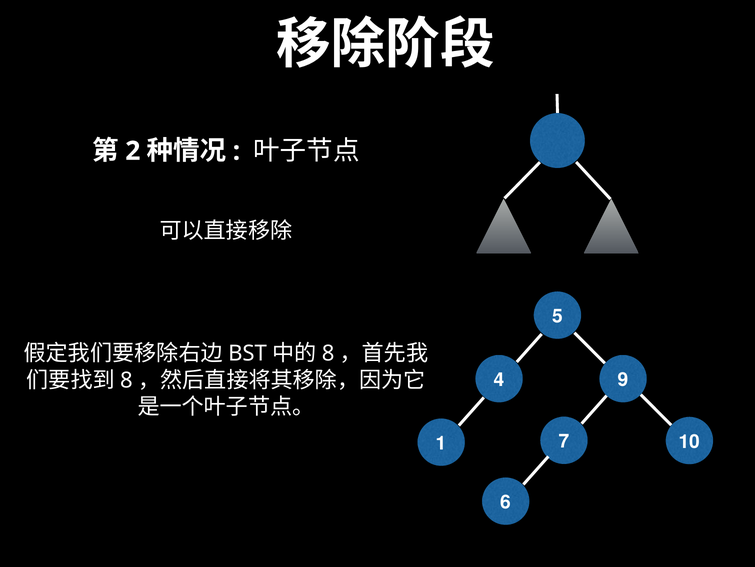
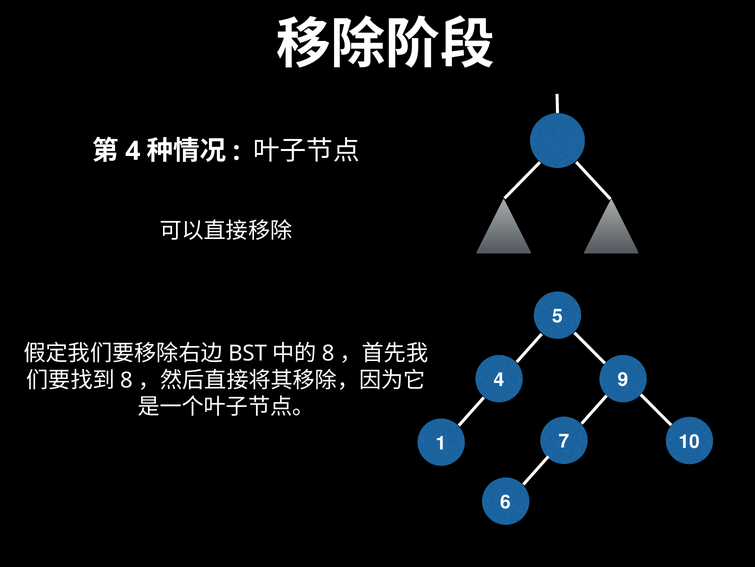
2 at (133, 151): 2 -> 4
